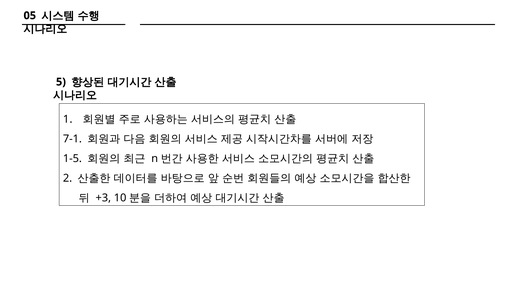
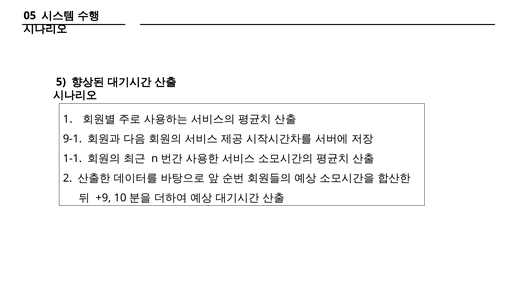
7-1: 7-1 -> 9-1
1-5: 1-5 -> 1-1
+3: +3 -> +9
